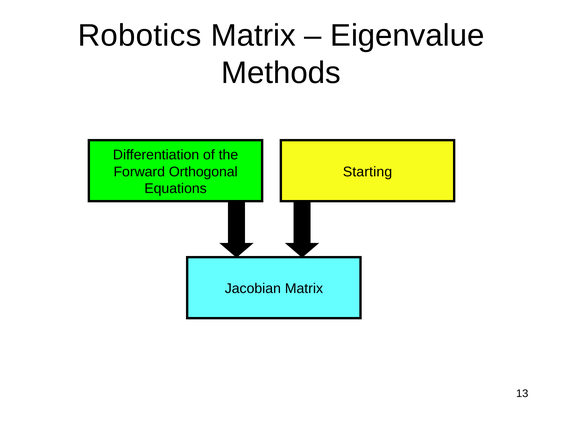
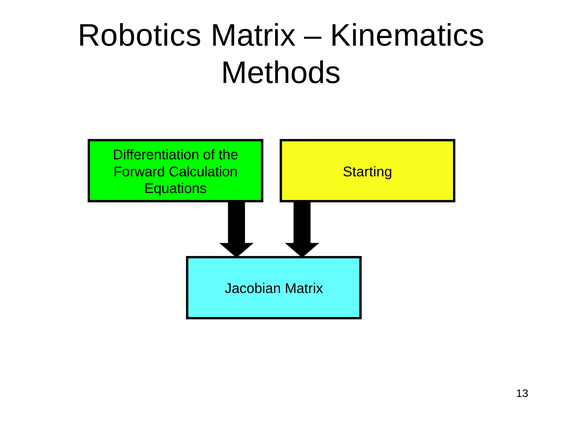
Eigenvalue: Eigenvalue -> Kinematics
Orthogonal: Orthogonal -> Calculation
